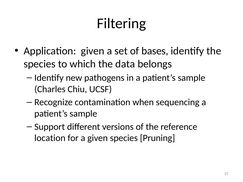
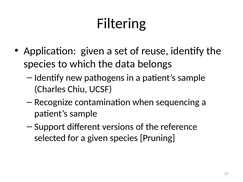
bases: bases -> reuse
location: location -> selected
